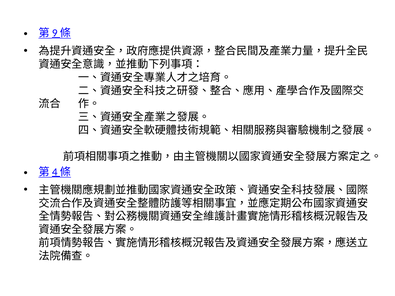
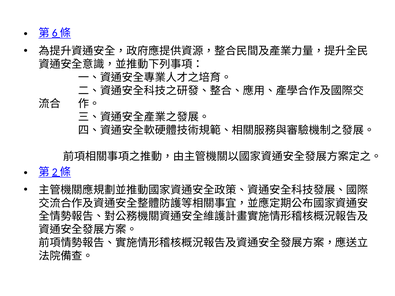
9: 9 -> 6
4: 4 -> 2
